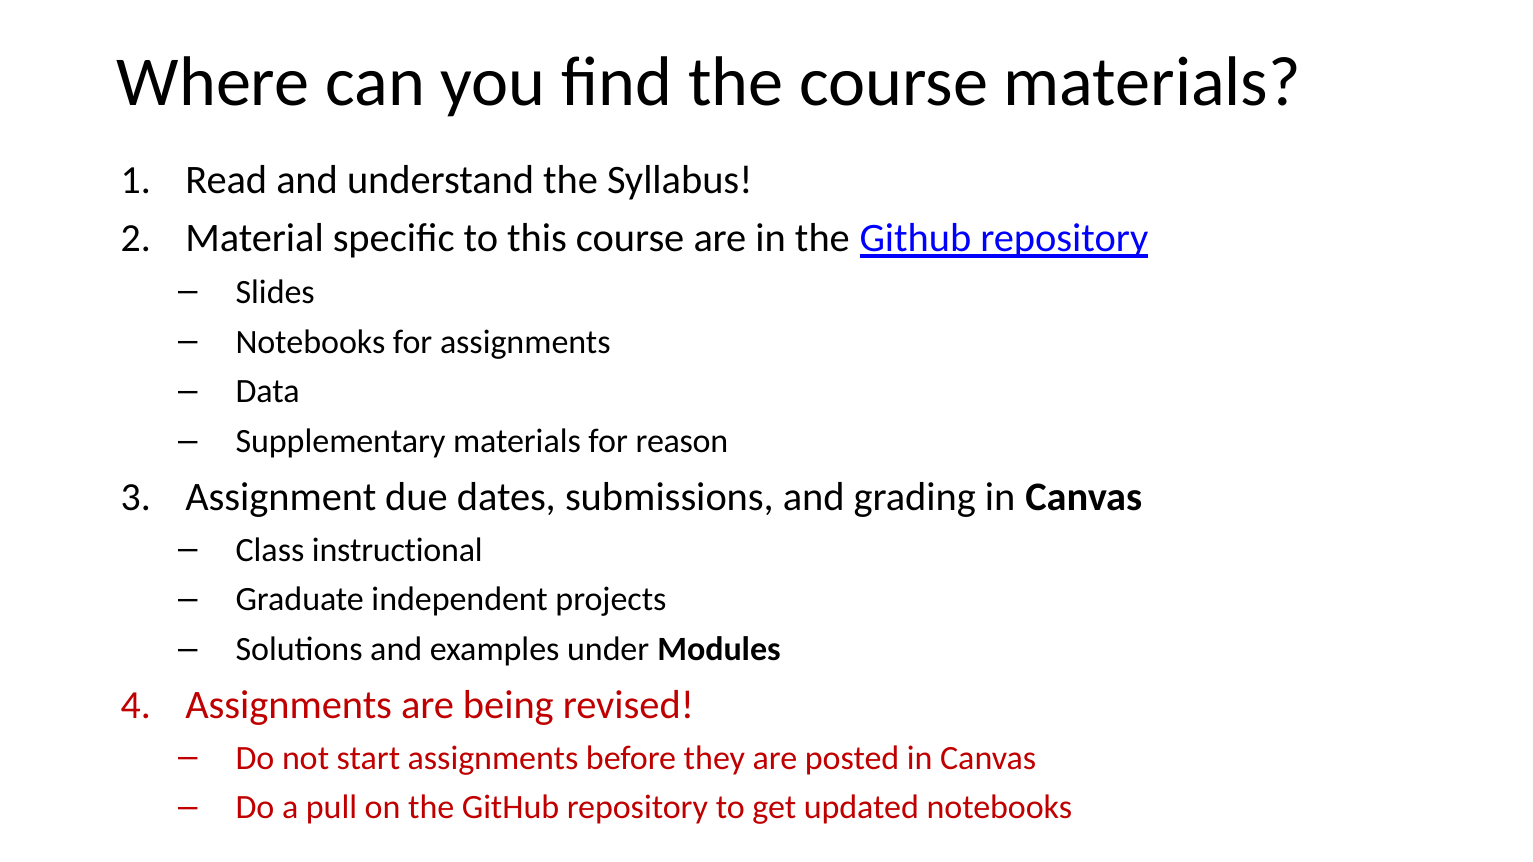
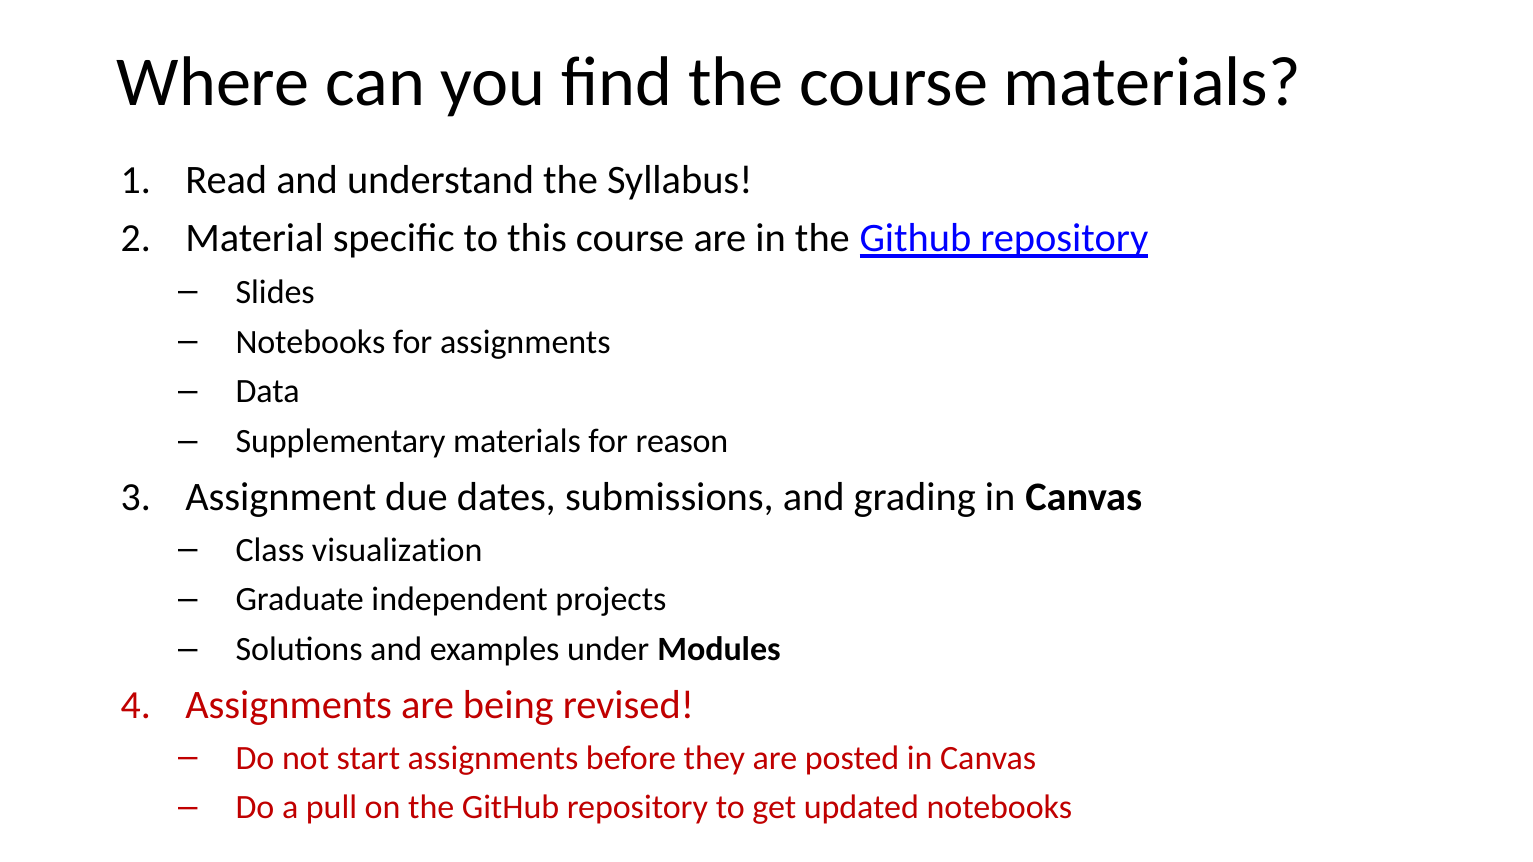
instructional: instructional -> visualization
